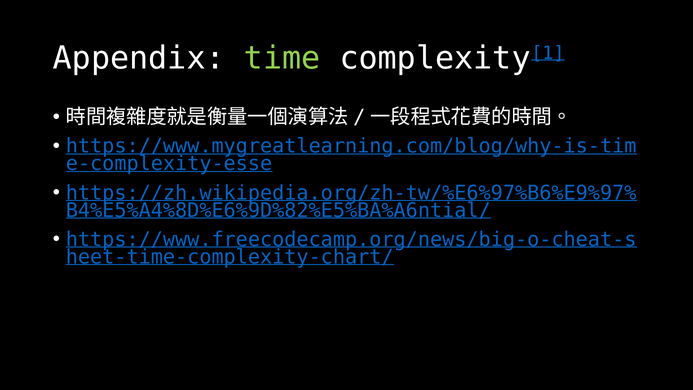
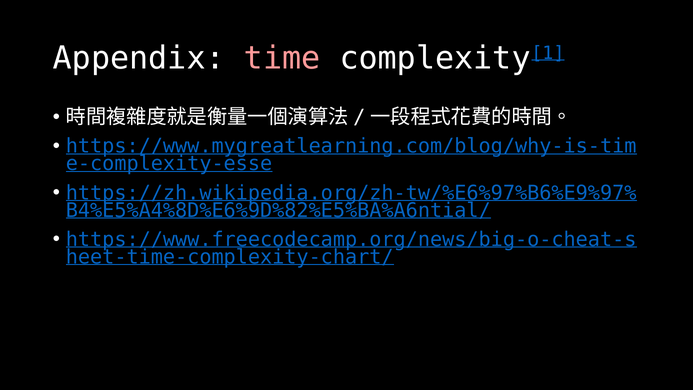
time colour: light green -> pink
